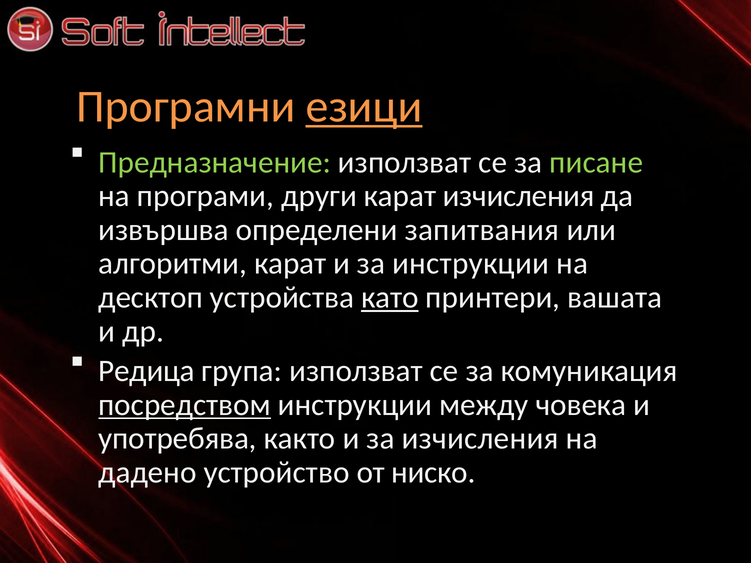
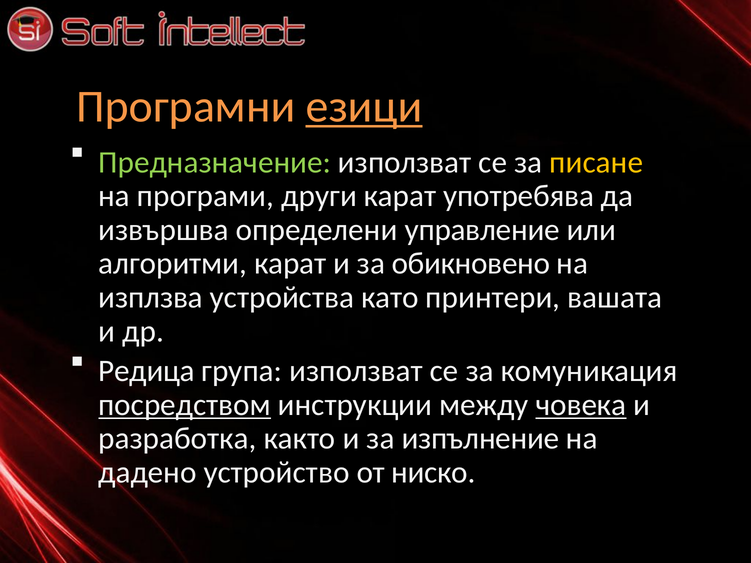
писане colour: light green -> yellow
карат изчисления: изчисления -> употребява
запитвания: запитвания -> управление
за инструкции: инструкции -> обикновено
десктоп: десктоп -> изплзва
като underline: present -> none
човека underline: none -> present
употребява: употребява -> разработка
за изчисления: изчисления -> изпълнение
